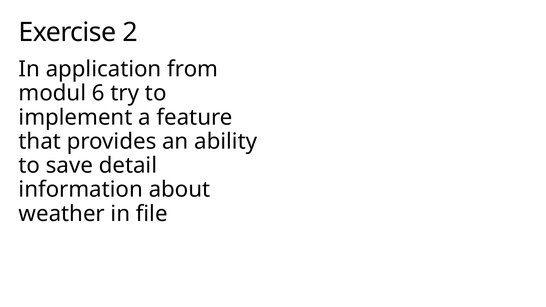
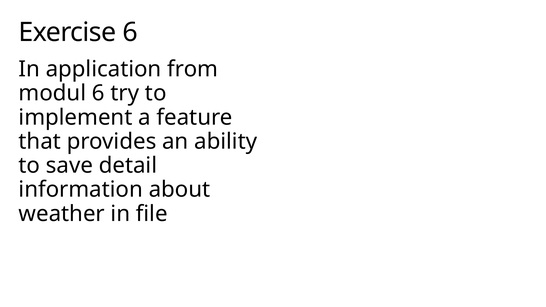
Exercise 2: 2 -> 6
